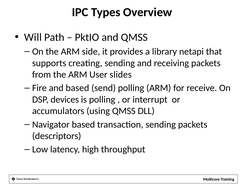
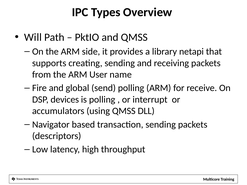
slides: slides -> name
and based: based -> global
